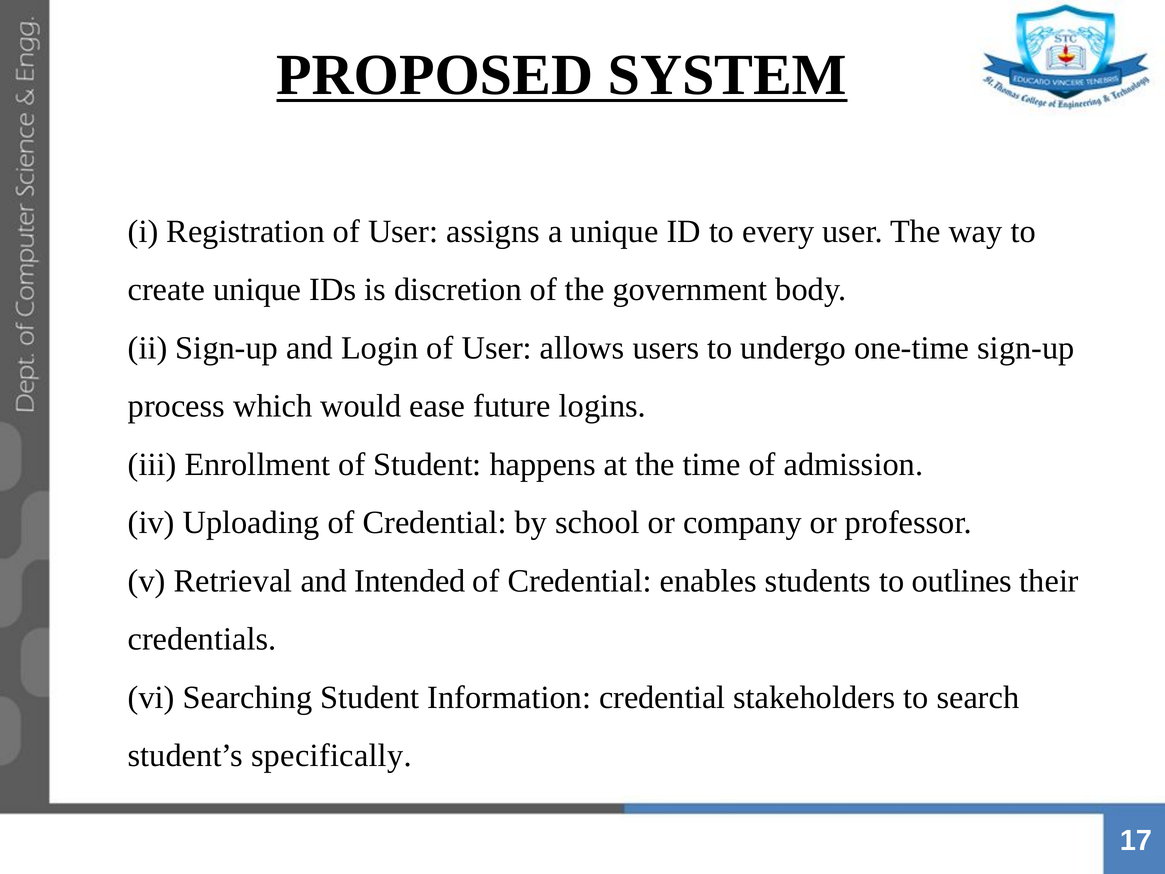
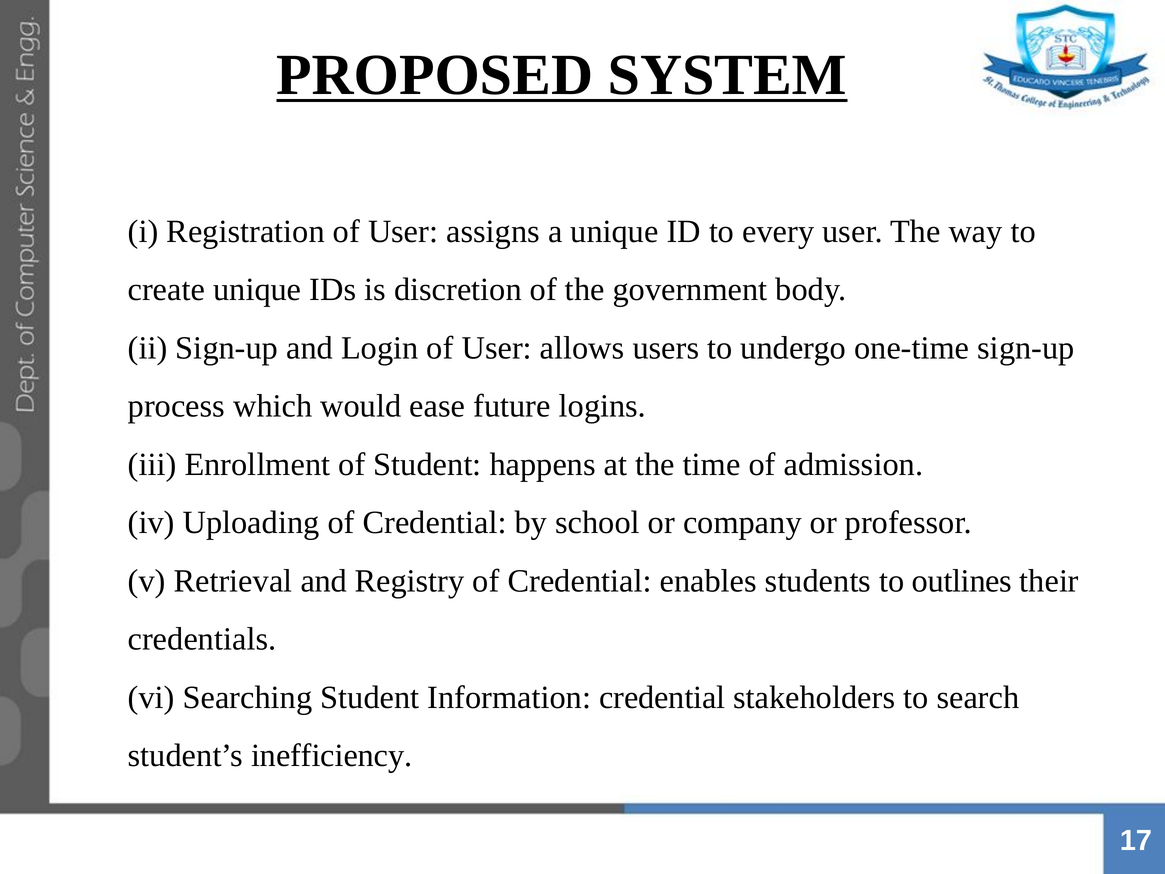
Intended: Intended -> Registry
specifically: specifically -> inefficiency
